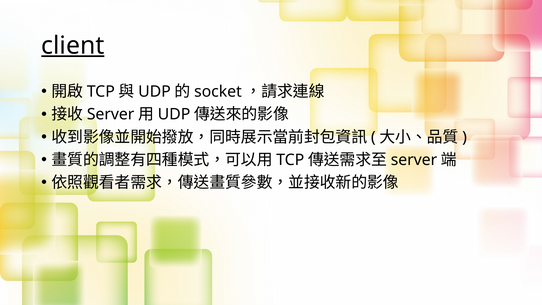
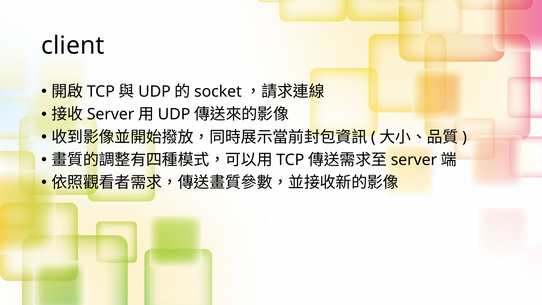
client underline: present -> none
